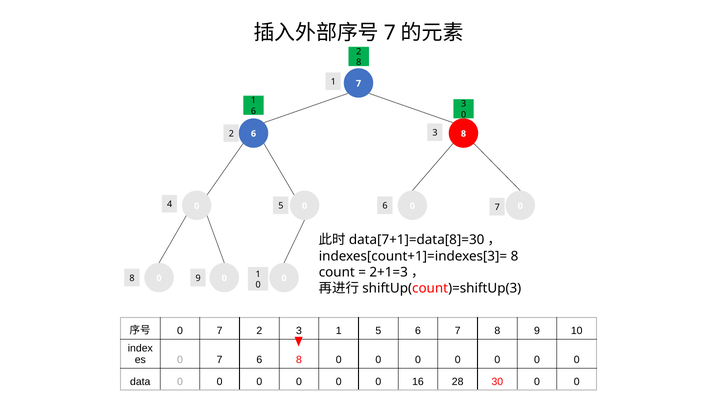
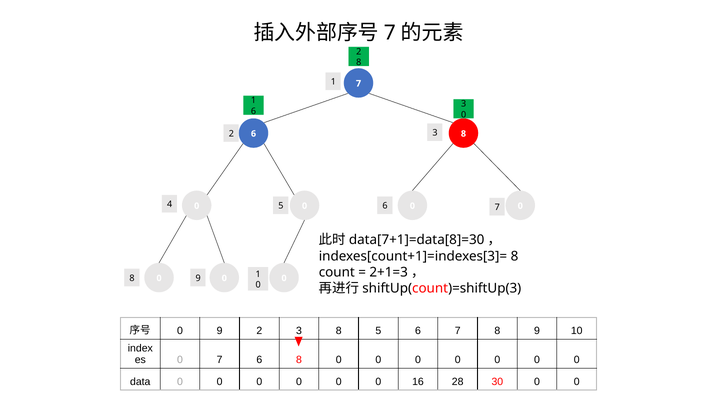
7 at (220, 331): 7 -> 9
3 1: 1 -> 8
